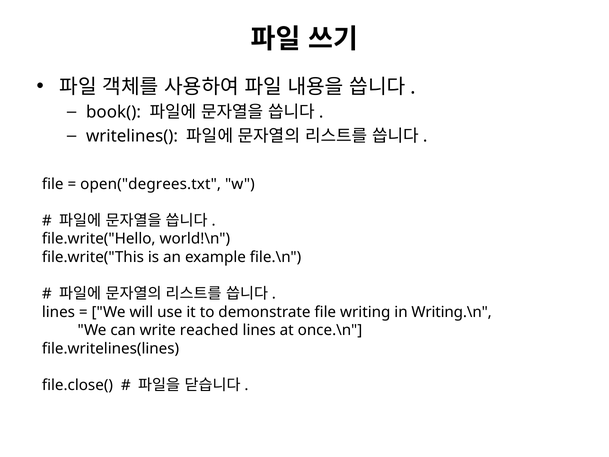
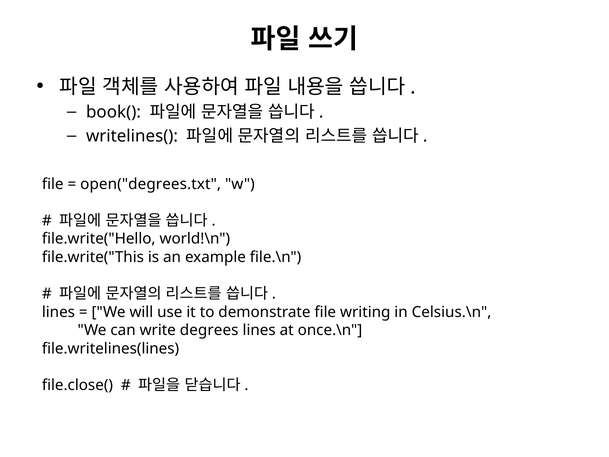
Writing.\n: Writing.\n -> Celsius.\n
reached: reached -> degrees
